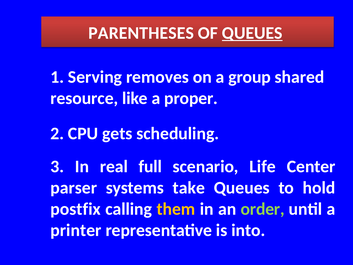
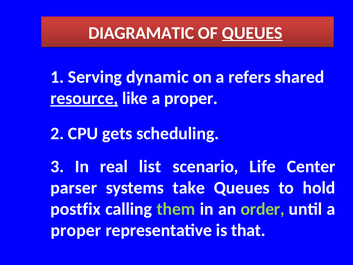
PARENTHESES: PARENTHESES -> DIAGRAMATIC
removes: removes -> dynamic
group: group -> refers
resource underline: none -> present
full: full -> list
them colour: yellow -> light green
printer at (76, 230): printer -> proper
into: into -> that
